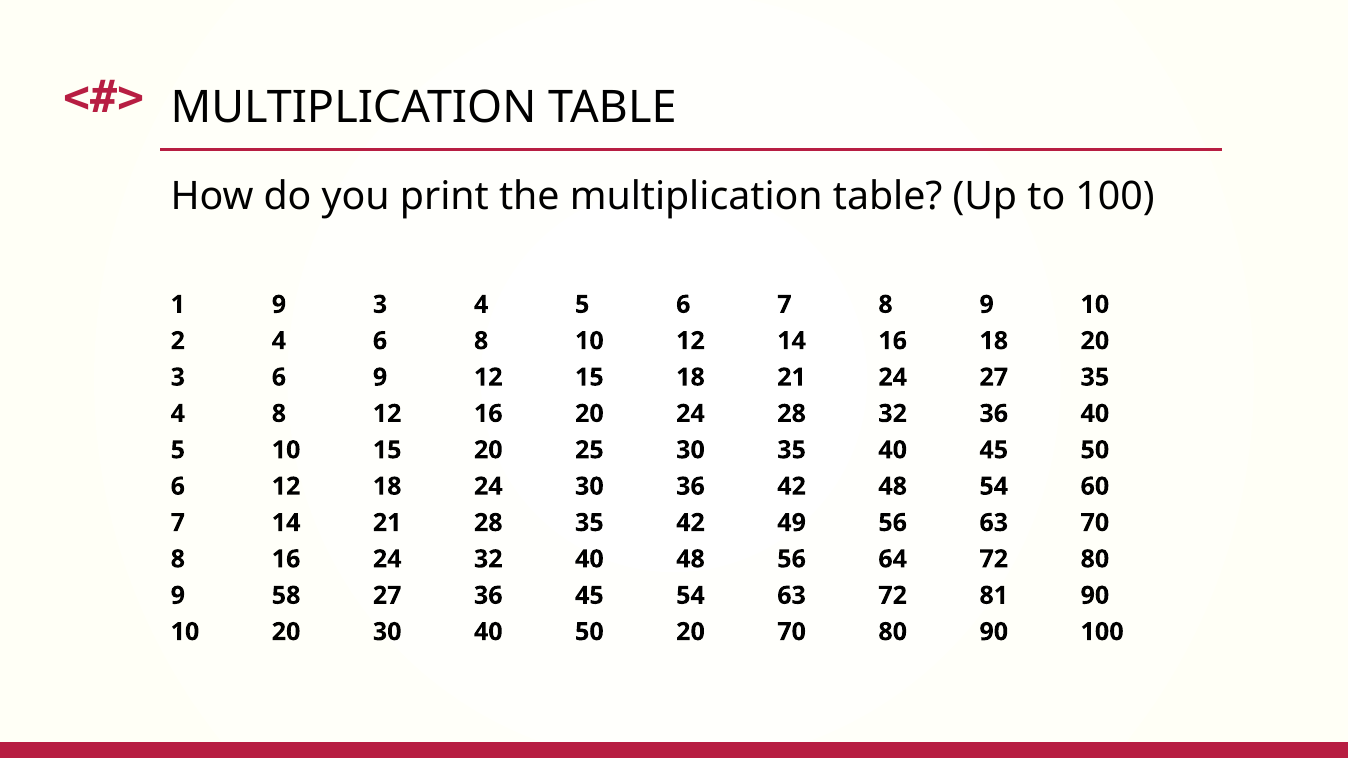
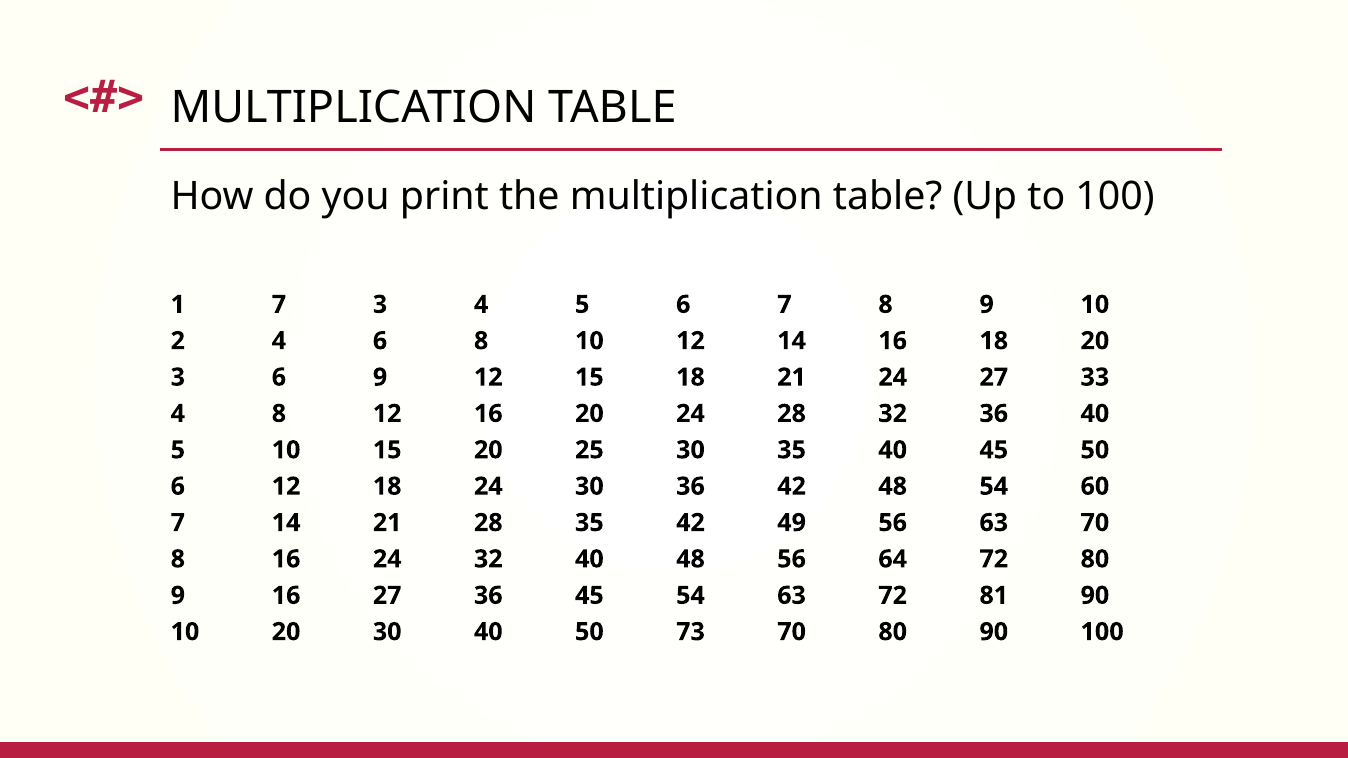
1 9: 9 -> 7
27 35: 35 -> 33
9 58: 58 -> 16
50 20: 20 -> 73
